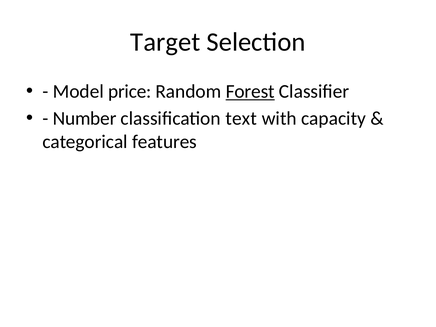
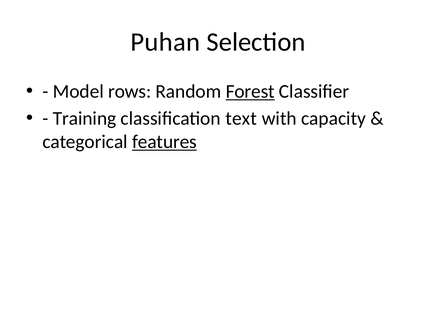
Target: Target -> Puhan
price: price -> rows
Number: Number -> Training
features underline: none -> present
